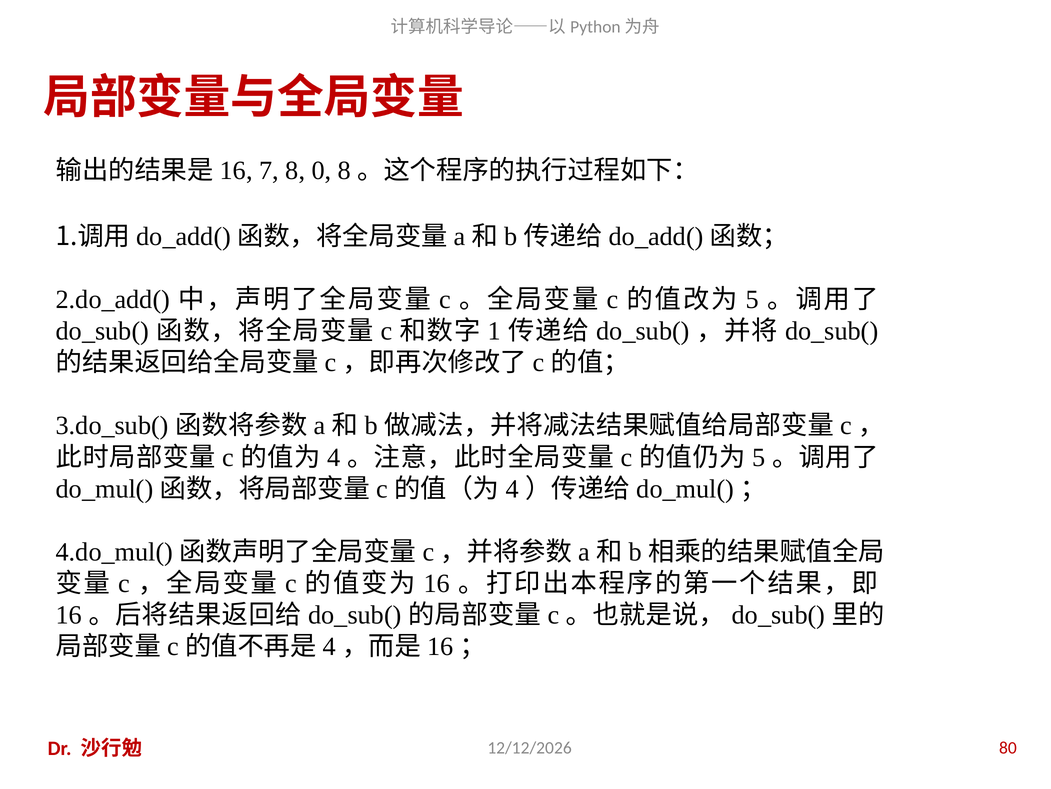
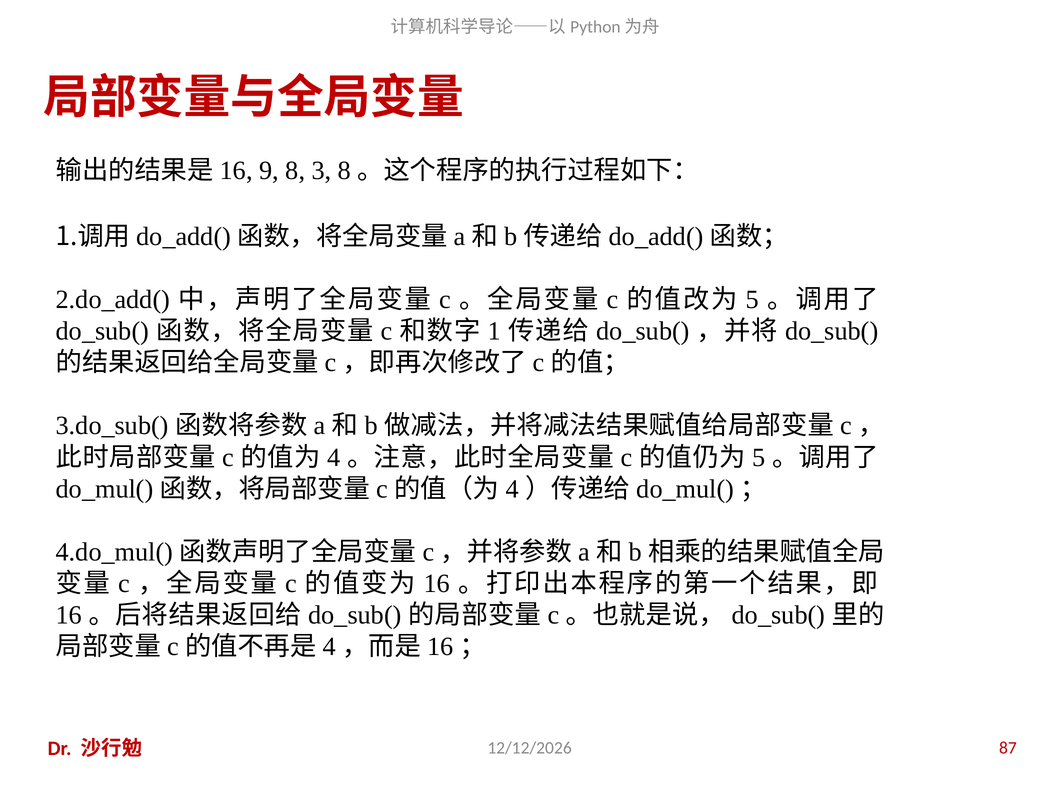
7: 7 -> 9
0: 0 -> 3
80: 80 -> 87
